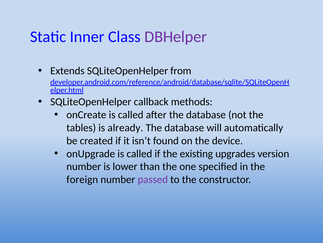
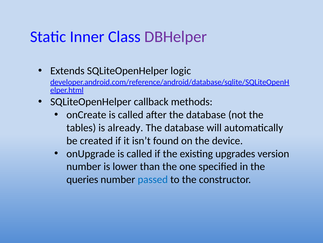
from: from -> logic
foreign: foreign -> queries
passed colour: purple -> blue
